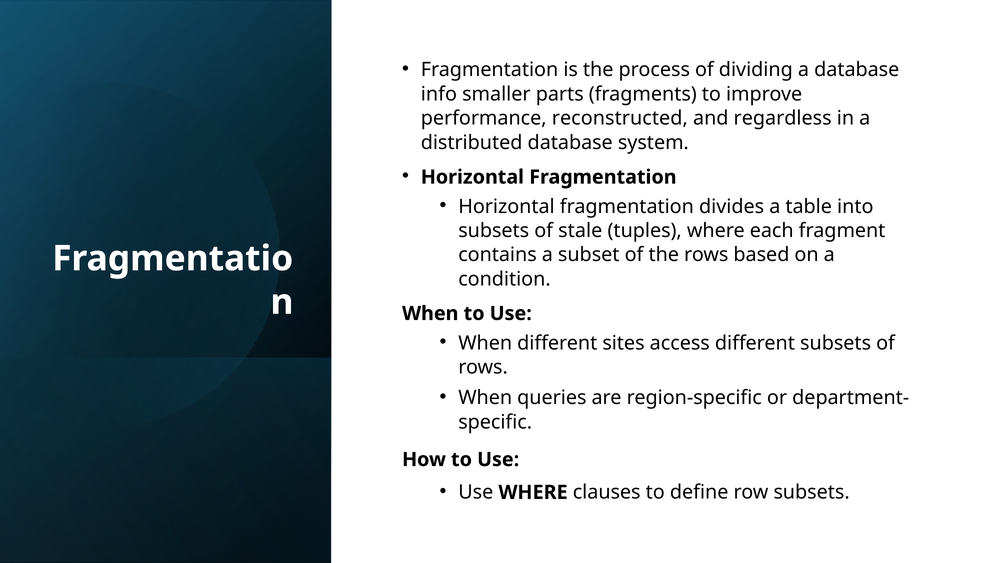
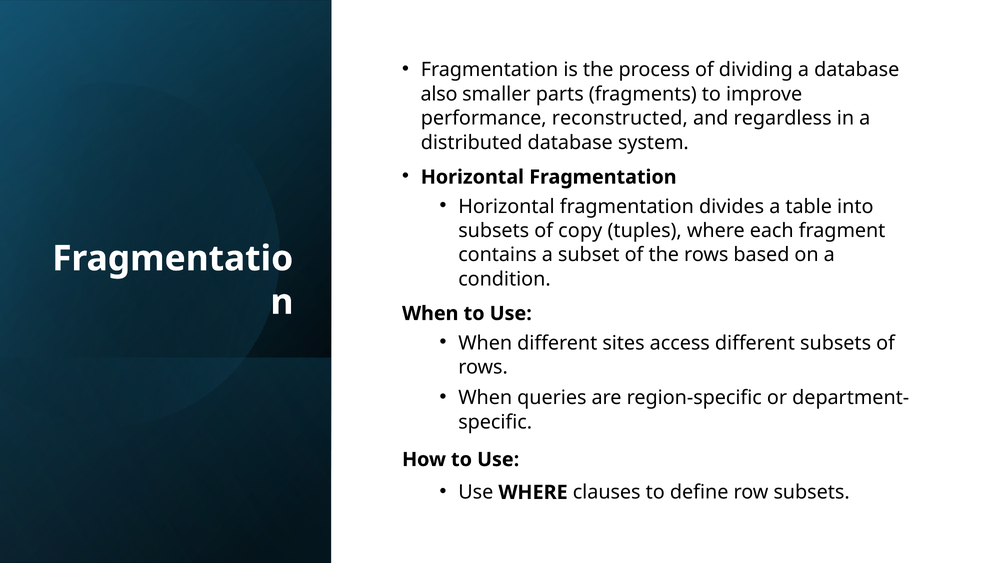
info: info -> also
stale: stale -> copy
